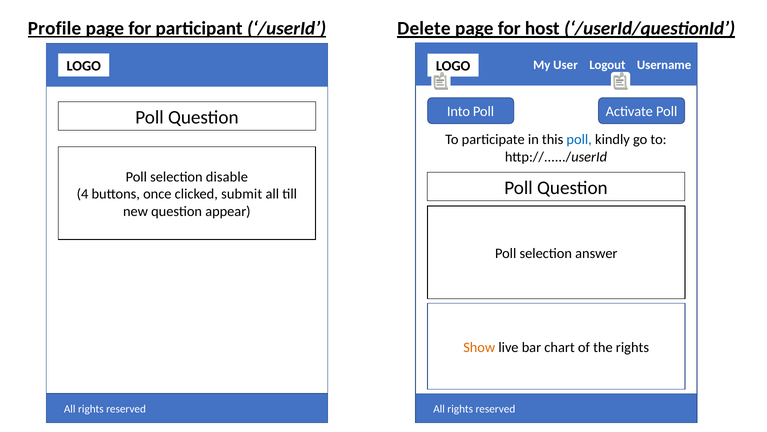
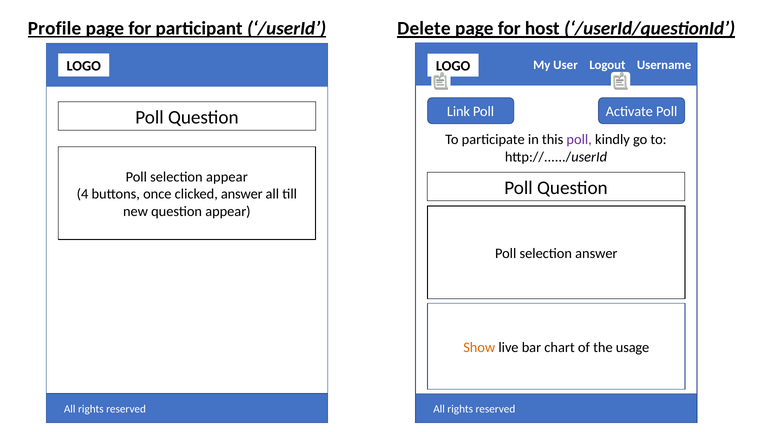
Into: Into -> Link
poll at (579, 140) colour: blue -> purple
selection disable: disable -> appear
clicked submit: submit -> answer
the rights: rights -> usage
